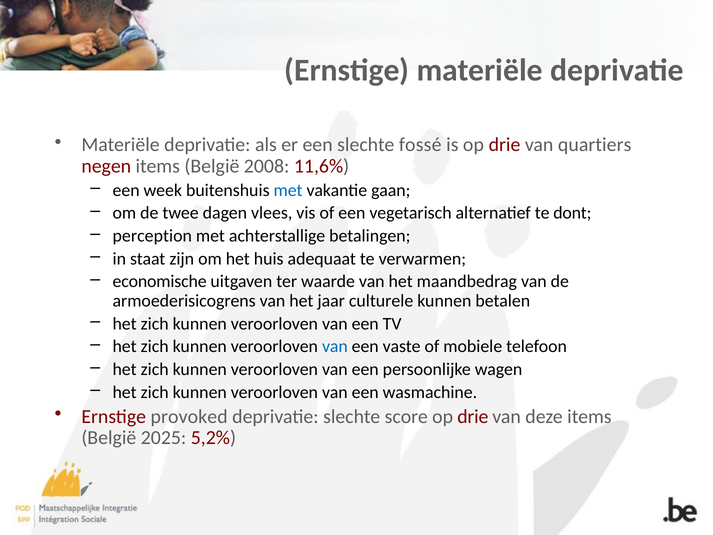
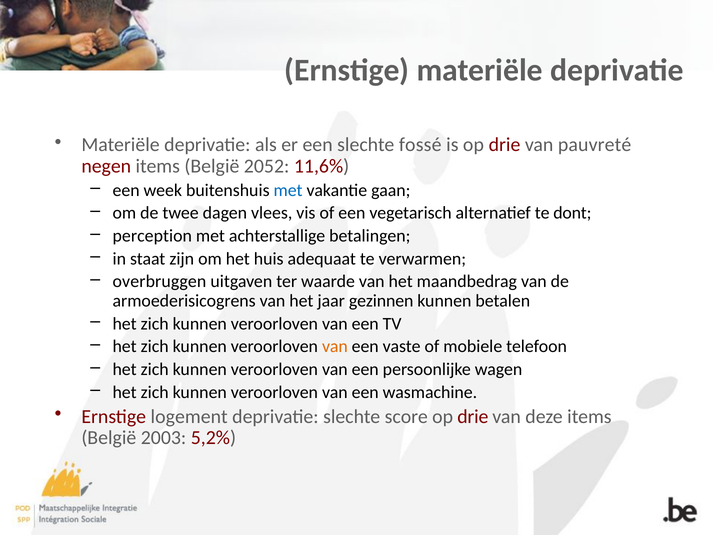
quartiers: quartiers -> pauvreté
2008: 2008 -> 2052
economische: economische -> overbruggen
culturele: culturele -> gezinnen
van at (335, 346) colour: blue -> orange
provoked: provoked -> logement
2025: 2025 -> 2003
